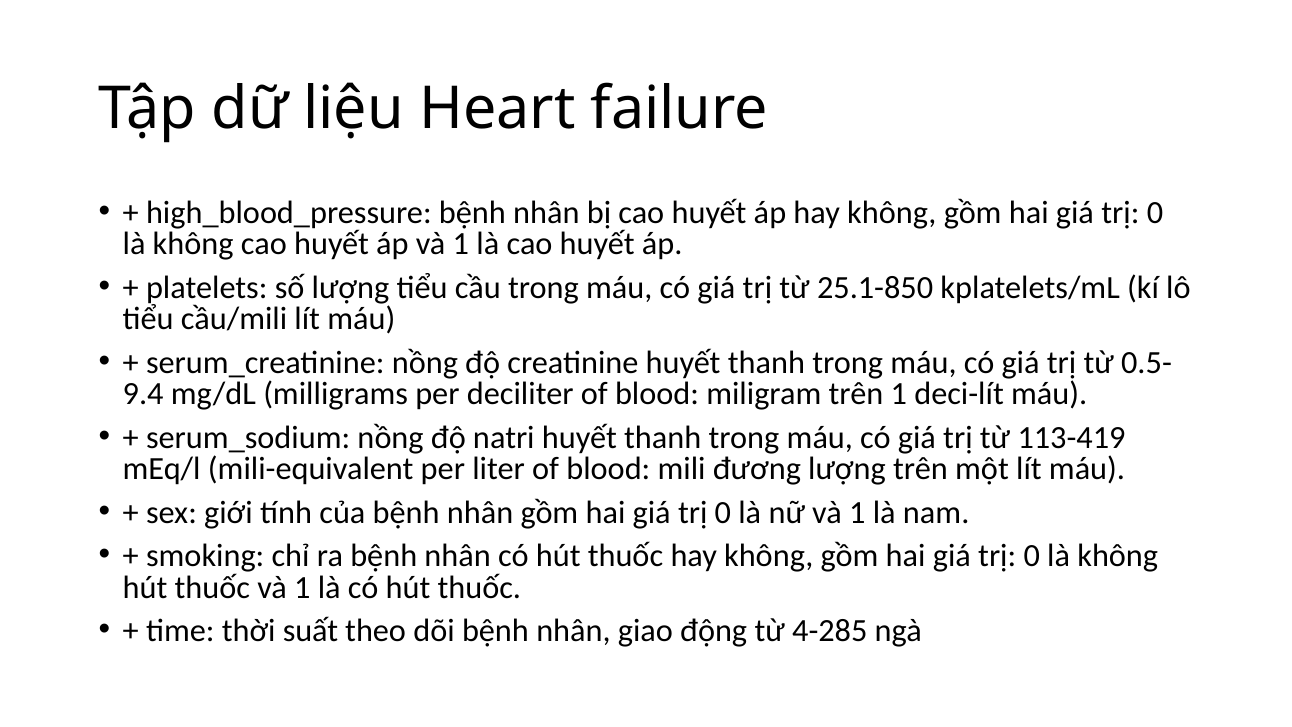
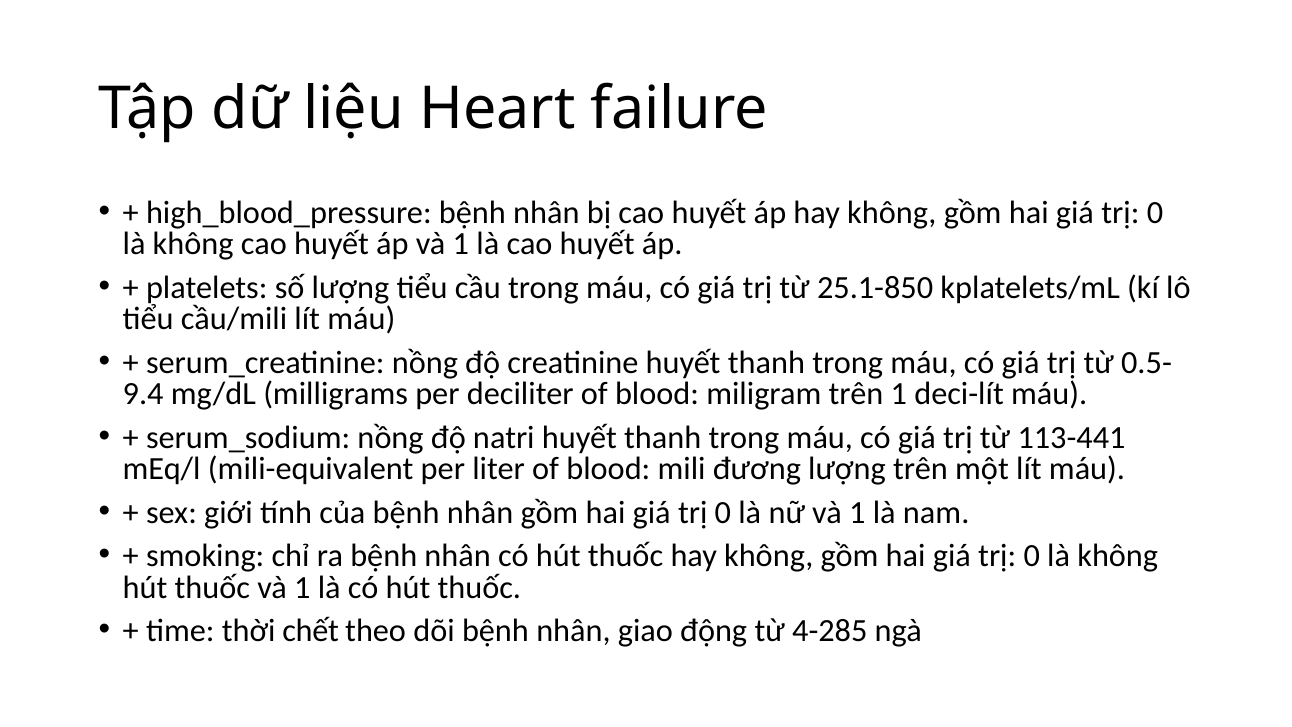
113-419: 113-419 -> 113-441
suất: suất -> chết
